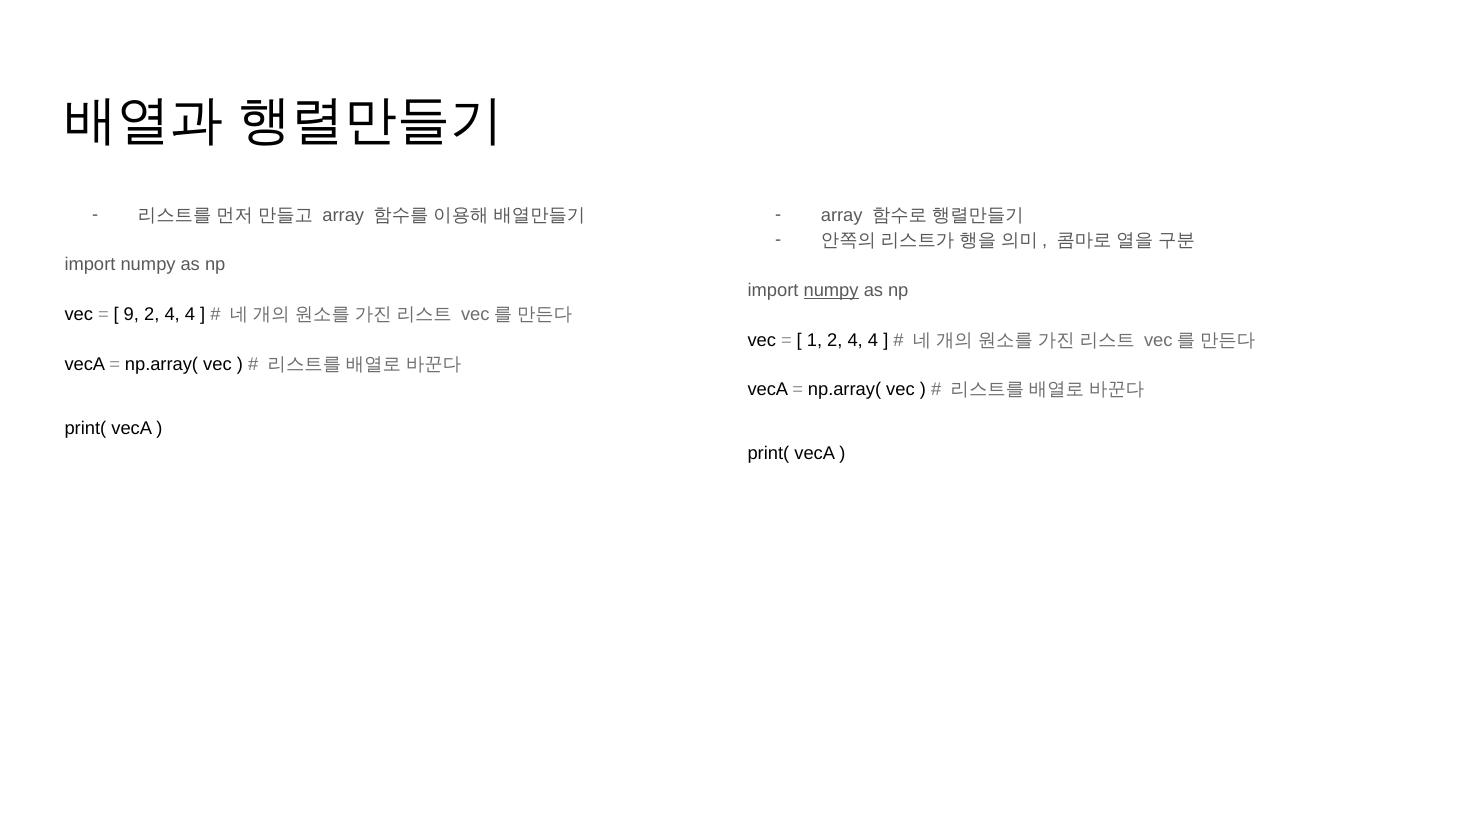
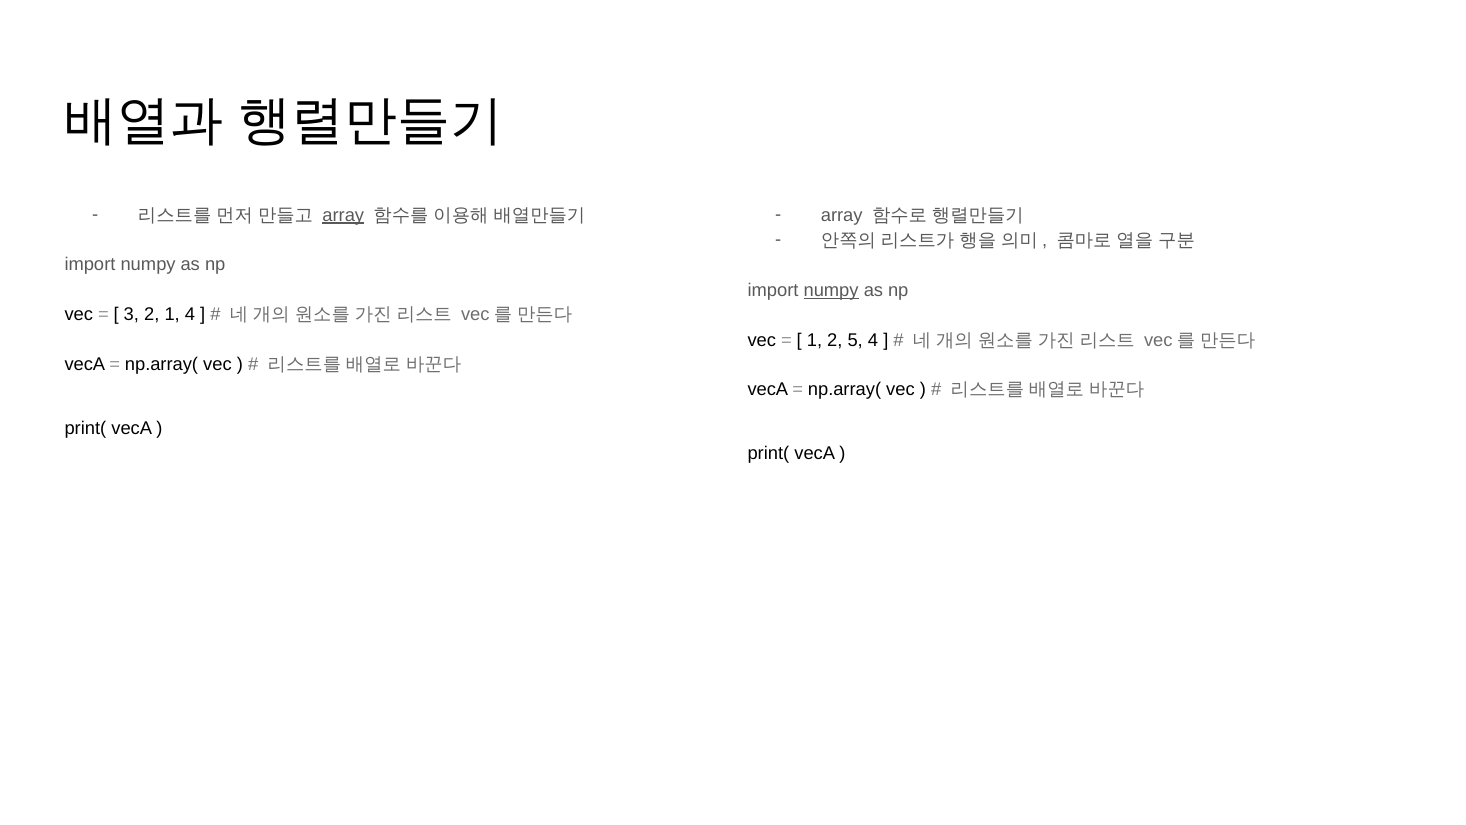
array at (343, 215) underline: none -> present
9: 9 -> 3
4 at (172, 315): 4 -> 1
1 2 4: 4 -> 5
